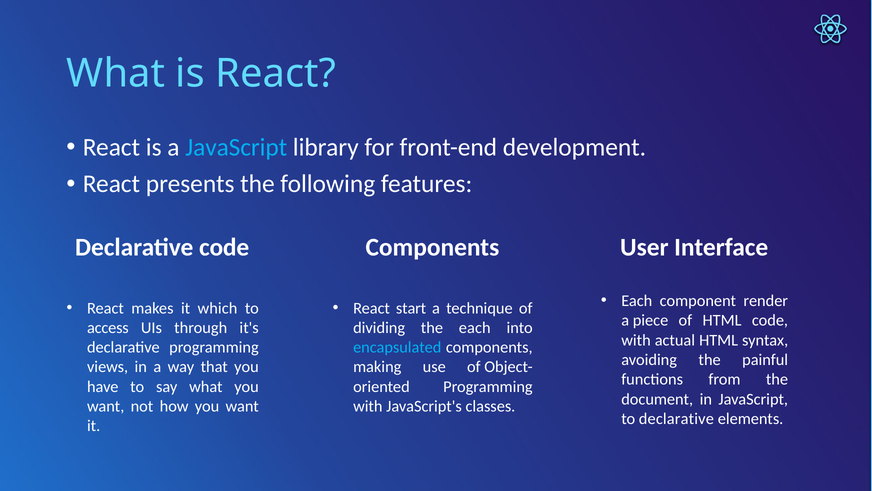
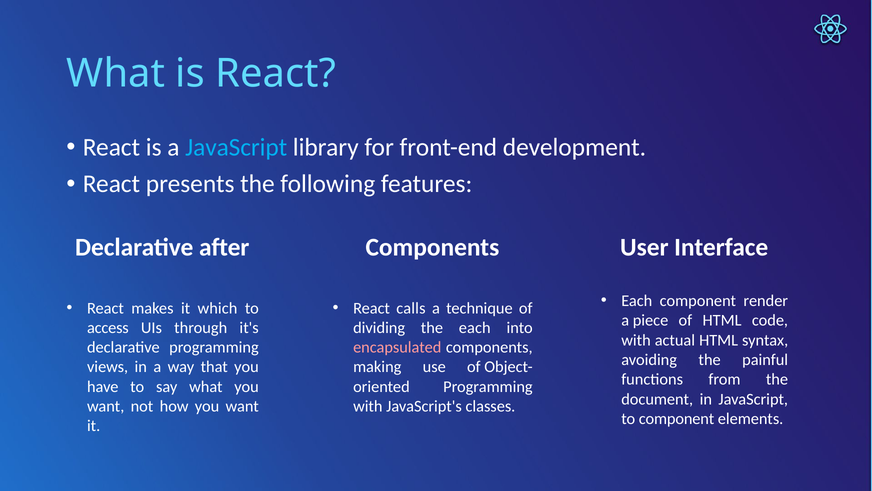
Declarative code: code -> after
start: start -> calls
encapsulated colour: light blue -> pink
to declarative: declarative -> component
